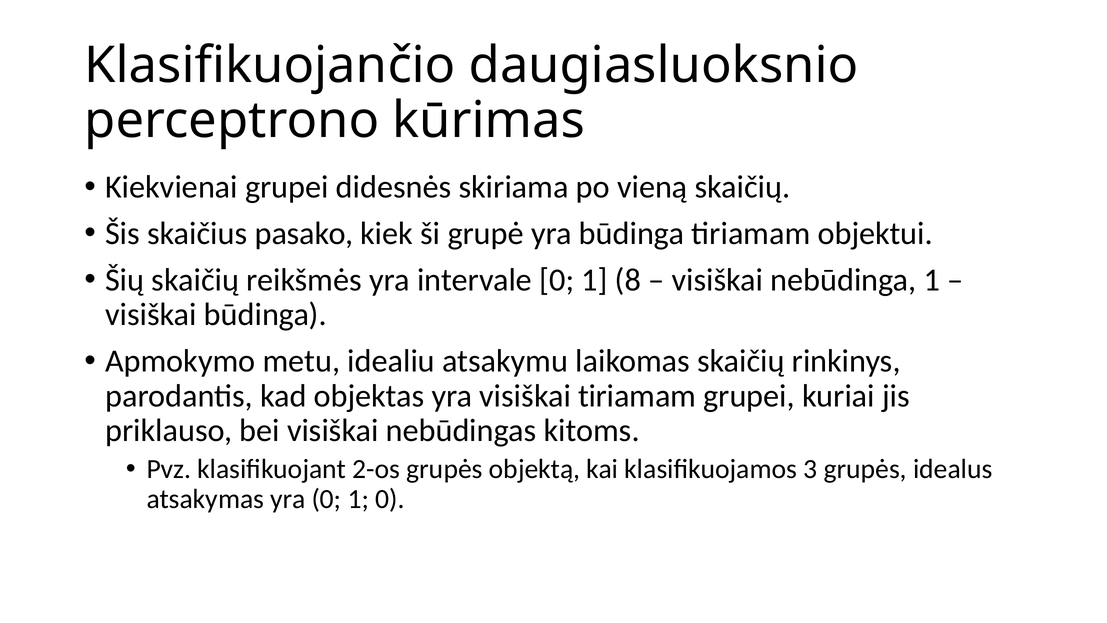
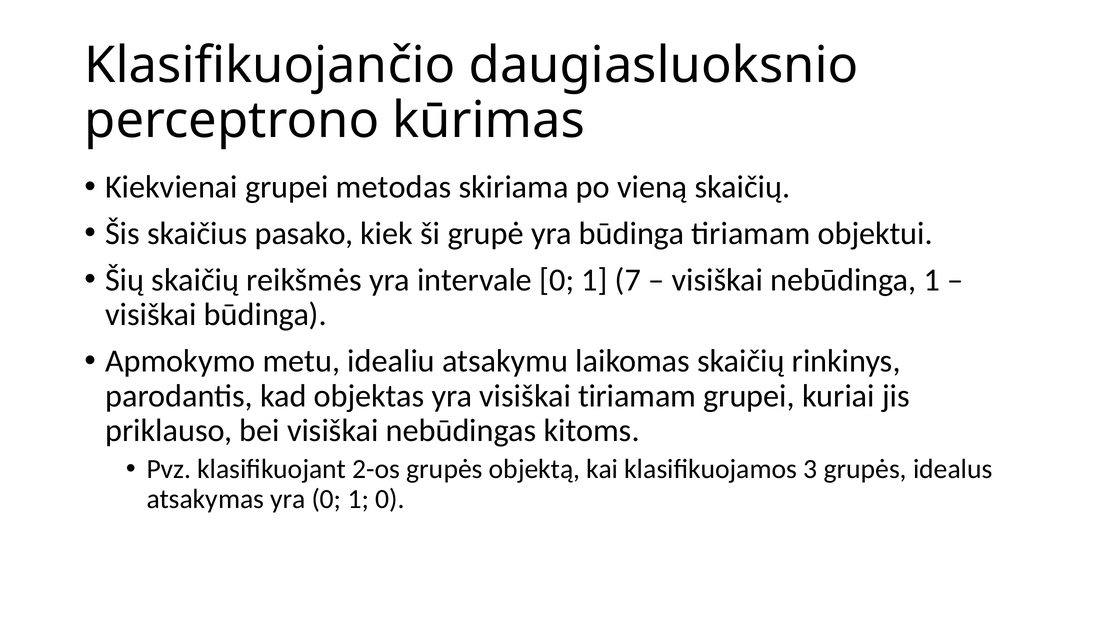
didesnės: didesnės -> metodas
8: 8 -> 7
